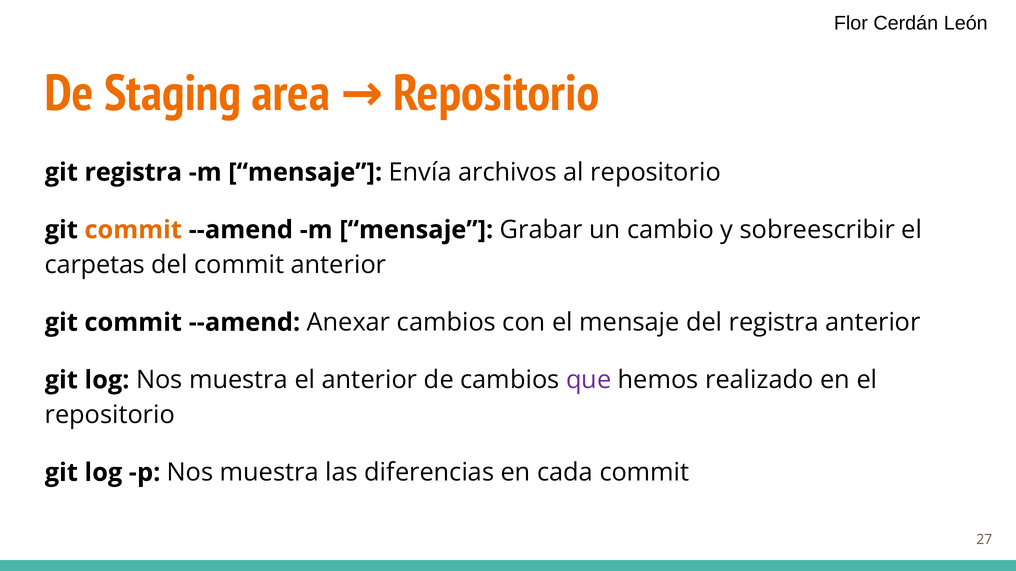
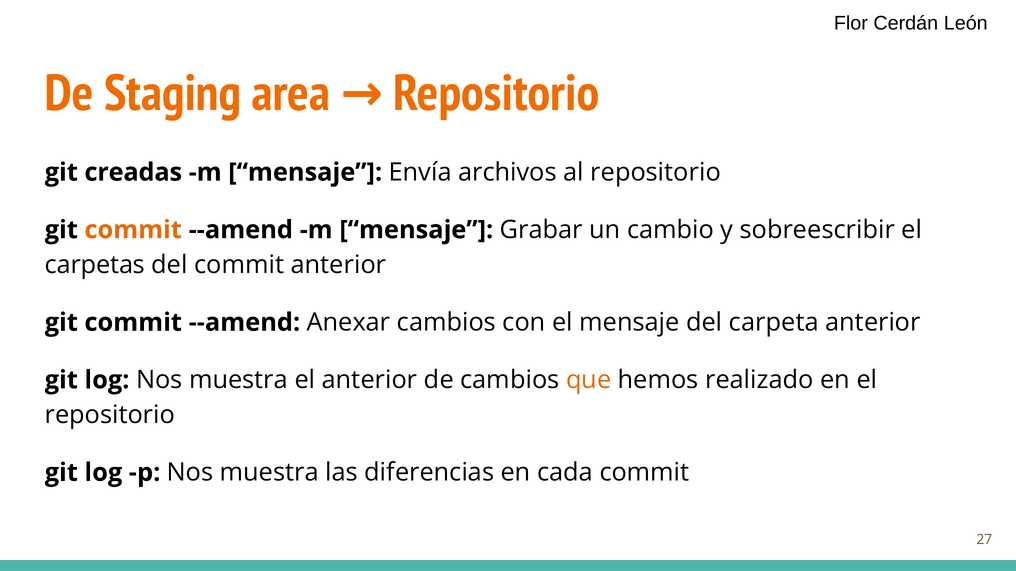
git registra: registra -> creadas
del registra: registra -> carpeta
que colour: purple -> orange
